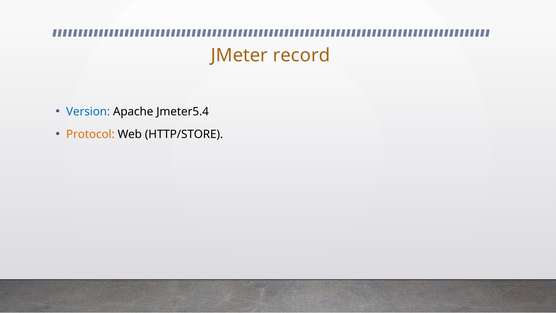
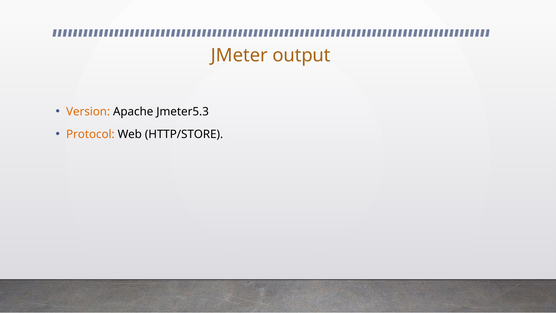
record: record -> output
Version colour: blue -> orange
Jmeter5.4: Jmeter5.4 -> Jmeter5.3
